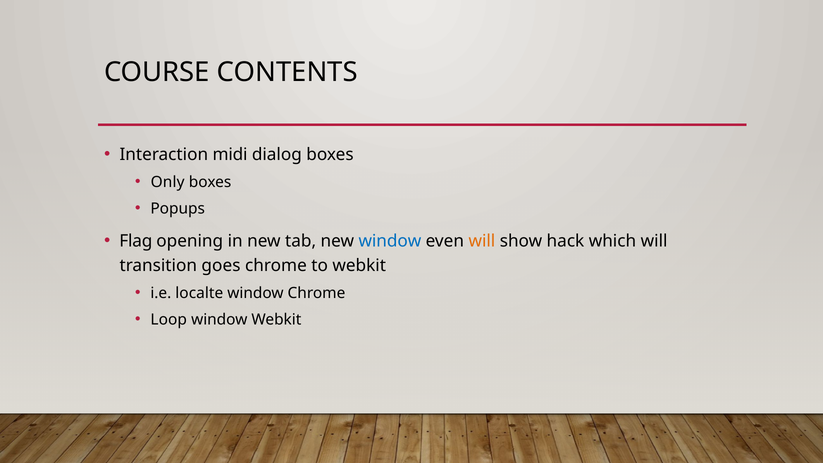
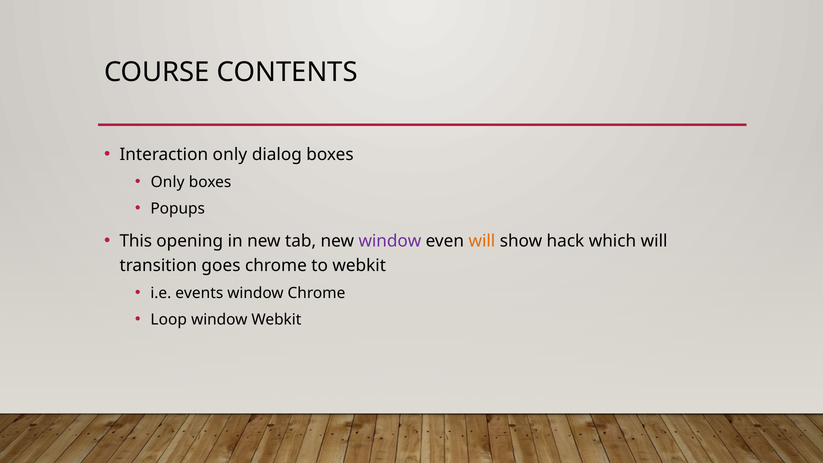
Interaction midi: midi -> only
Flag: Flag -> This
window at (390, 241) colour: blue -> purple
localte: localte -> events
